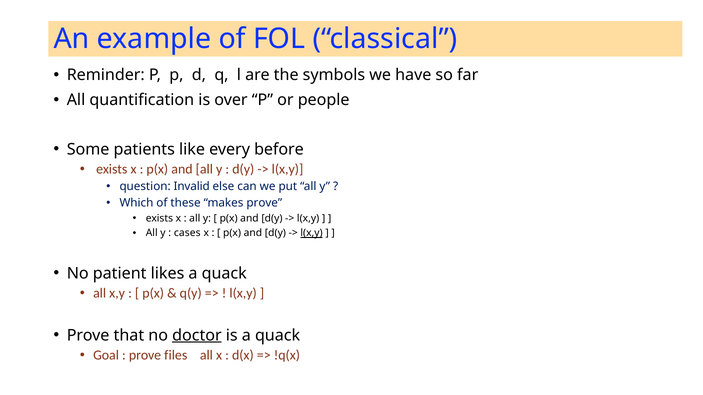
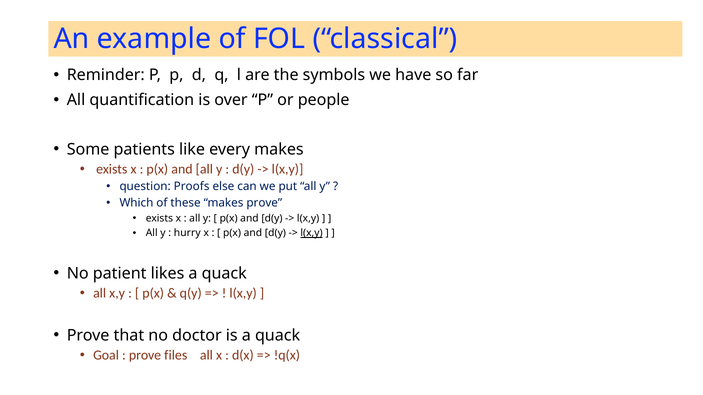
every before: before -> makes
Invalid: Invalid -> Proofs
cases: cases -> hurry
doctor underline: present -> none
